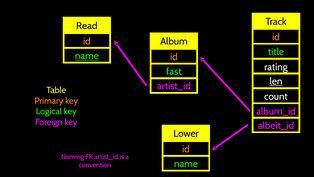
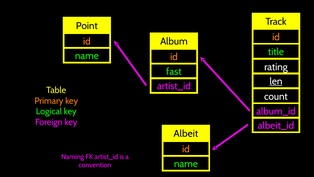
Read: Read -> Point
name at (87, 56) underline: present -> none
Lower: Lower -> Albeit
